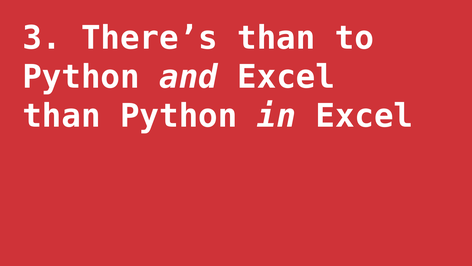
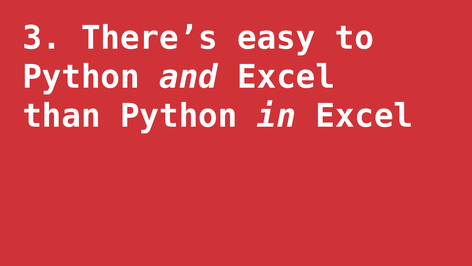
There’s than: than -> easy
